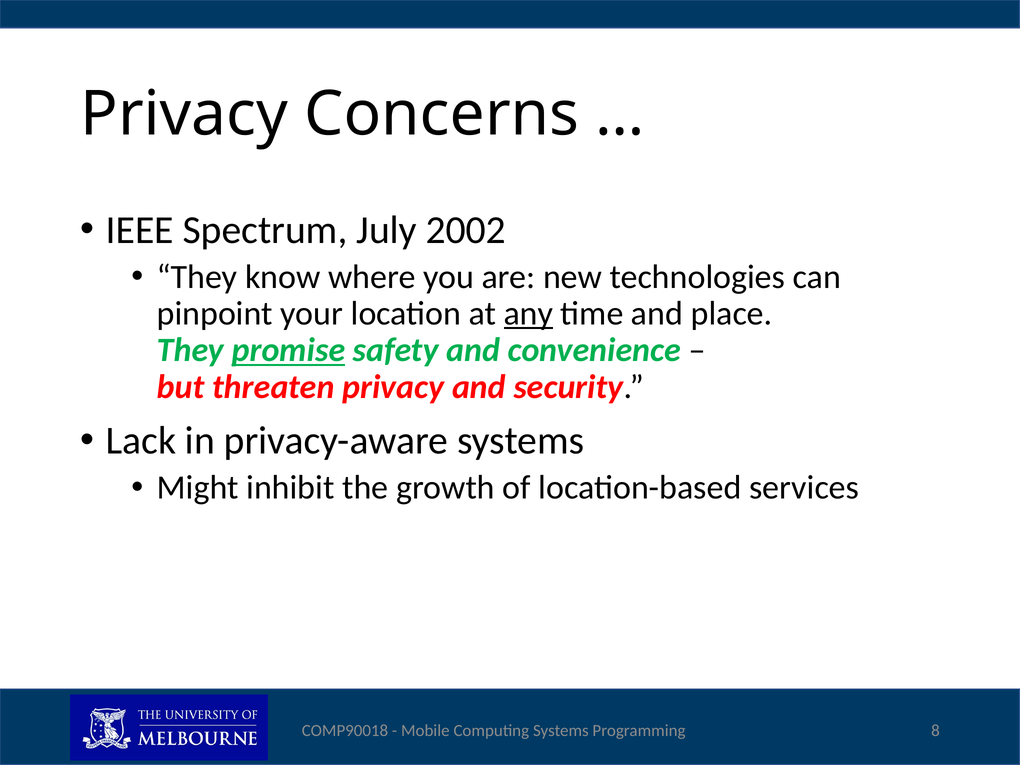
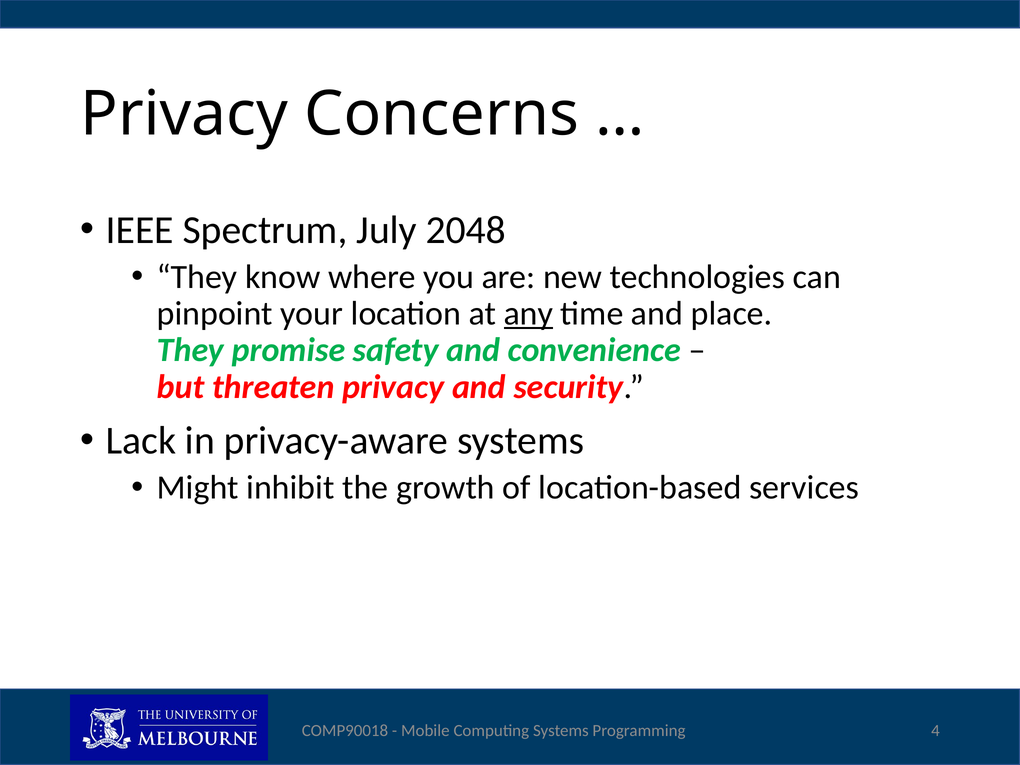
2002: 2002 -> 2048
promise underline: present -> none
8: 8 -> 4
